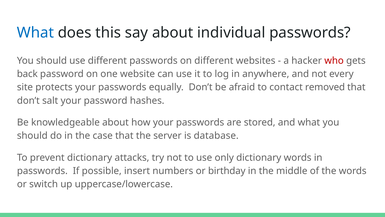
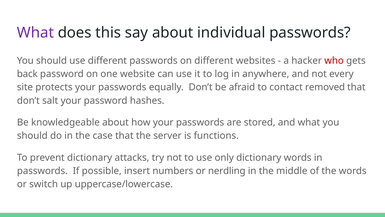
What at (35, 33) colour: blue -> purple
database: database -> functions
birthday: birthday -> nerdling
